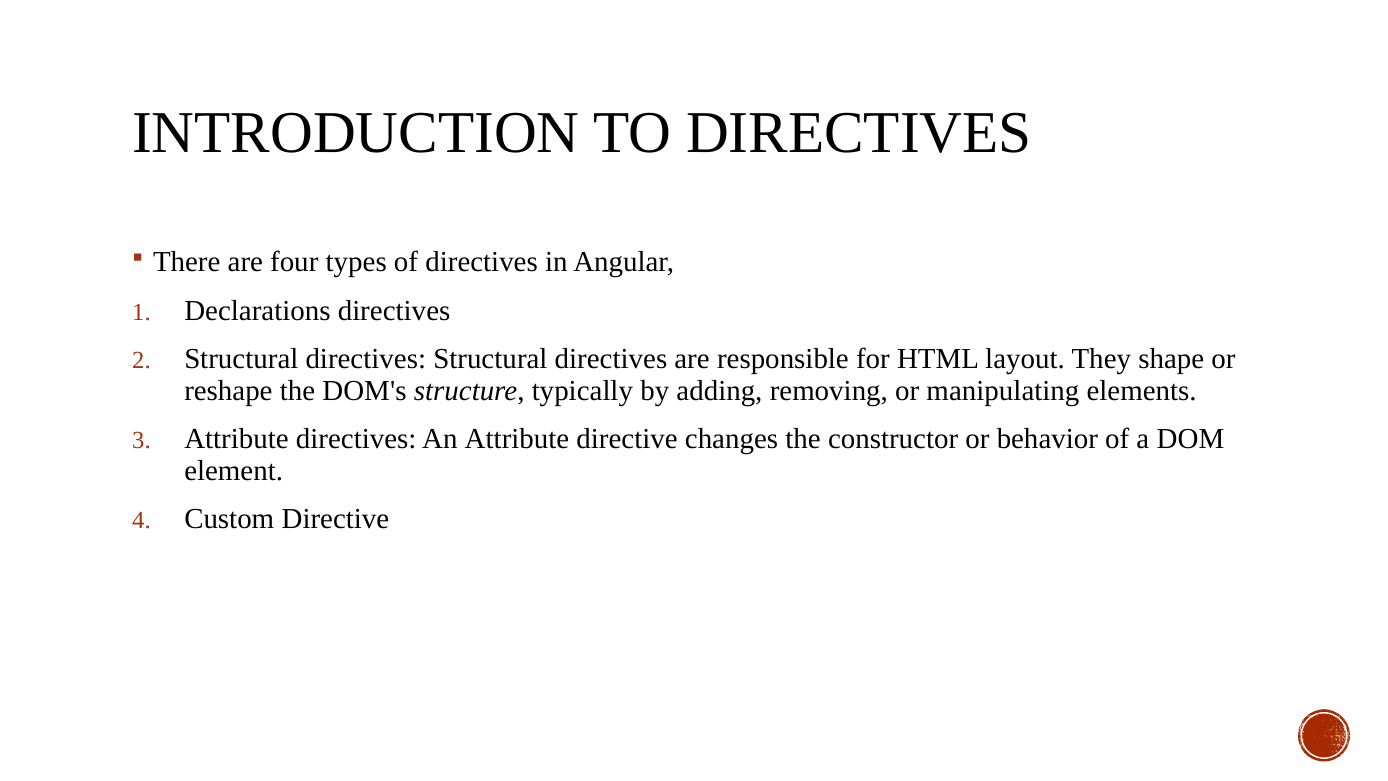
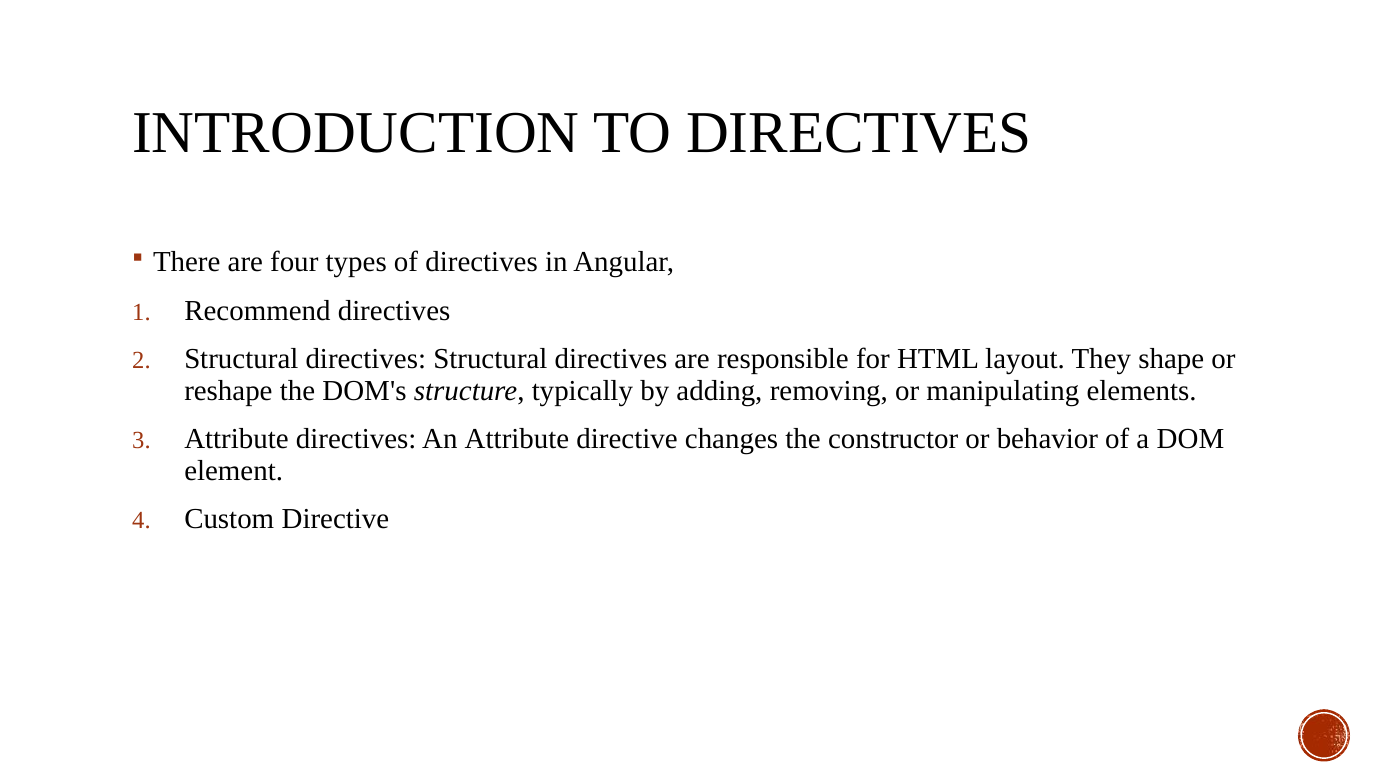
Declarations: Declarations -> Recommend
